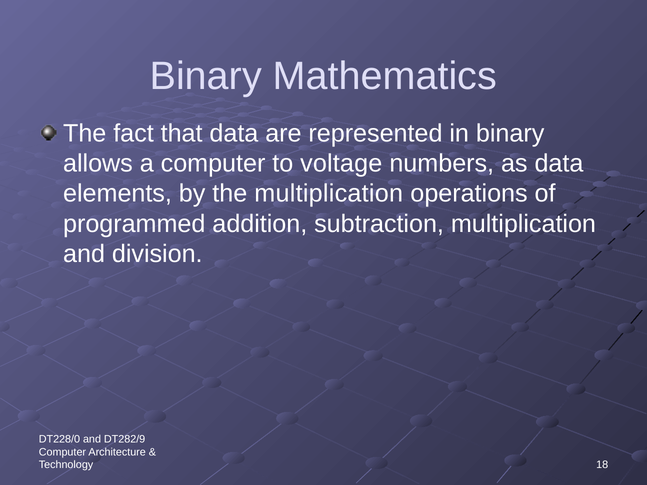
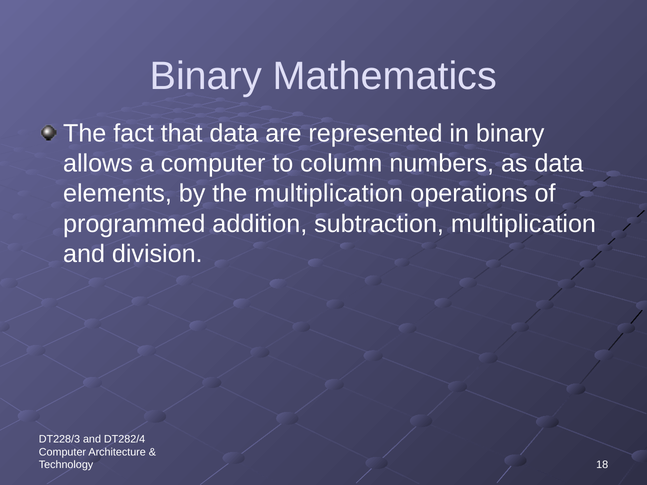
voltage: voltage -> column
DT228/0: DT228/0 -> DT228/3
DT282/9: DT282/9 -> DT282/4
